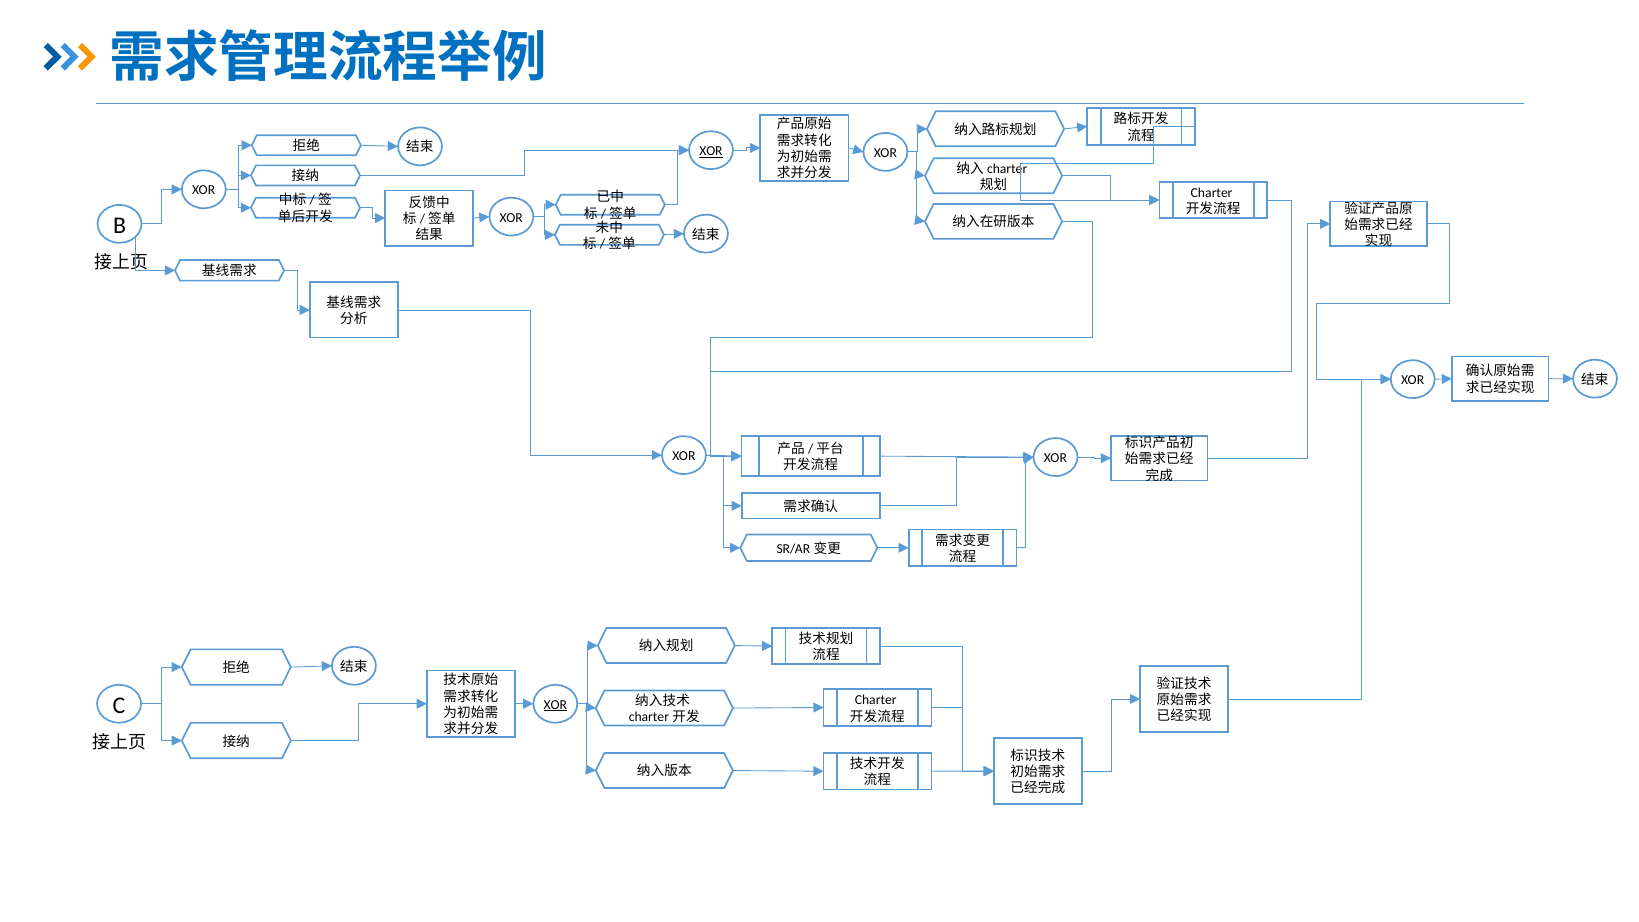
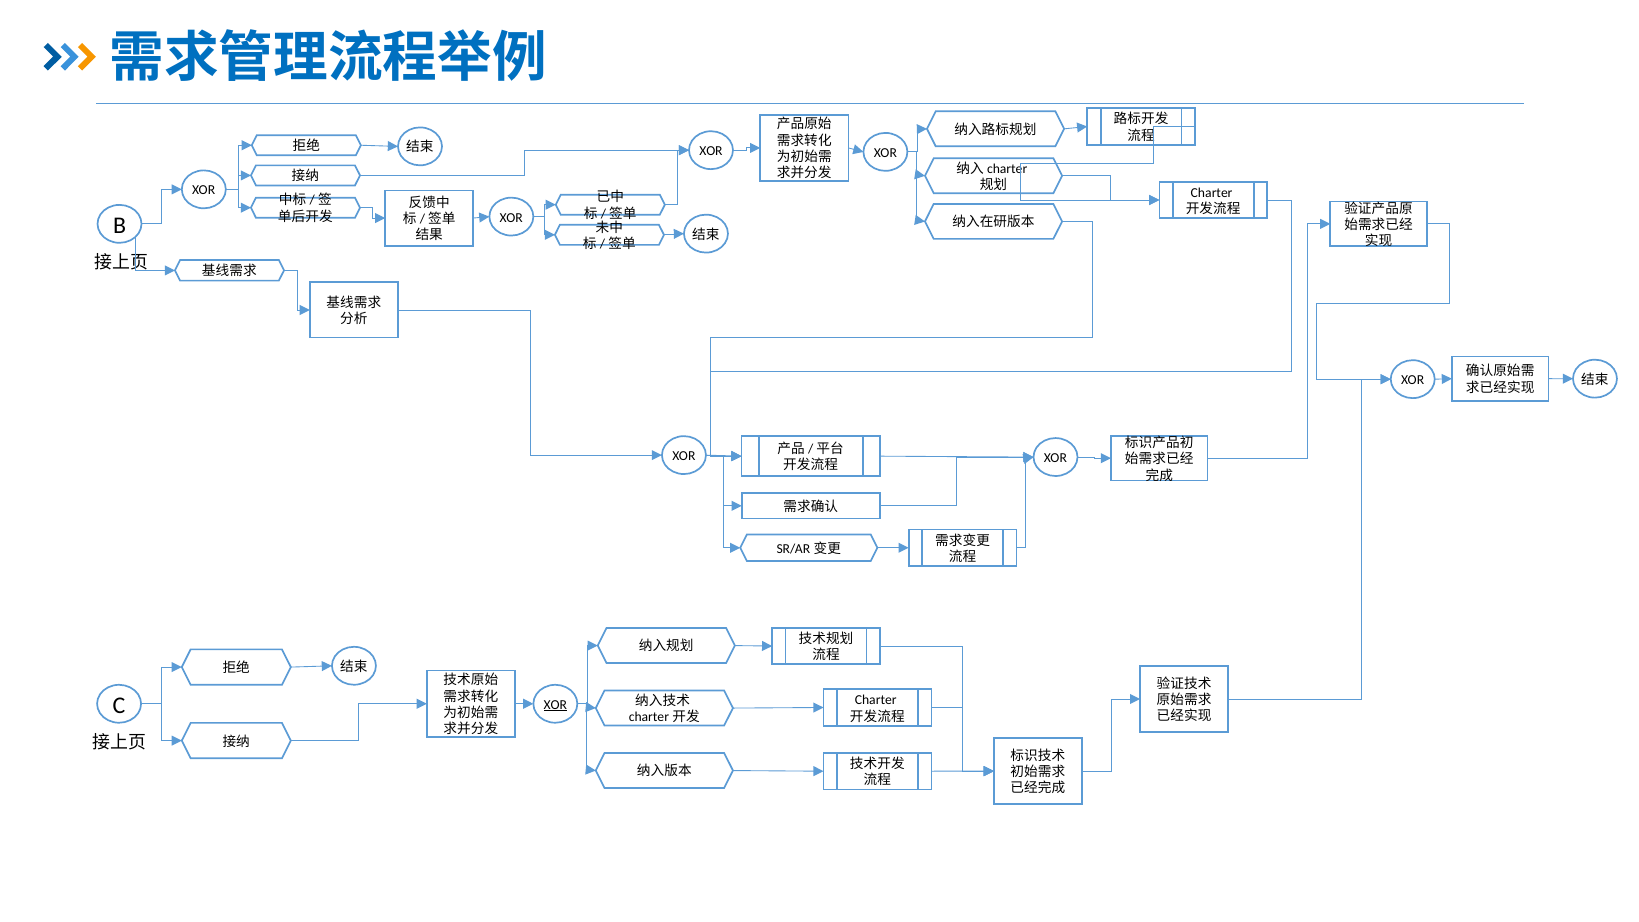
XOR at (711, 151) underline: present -> none
